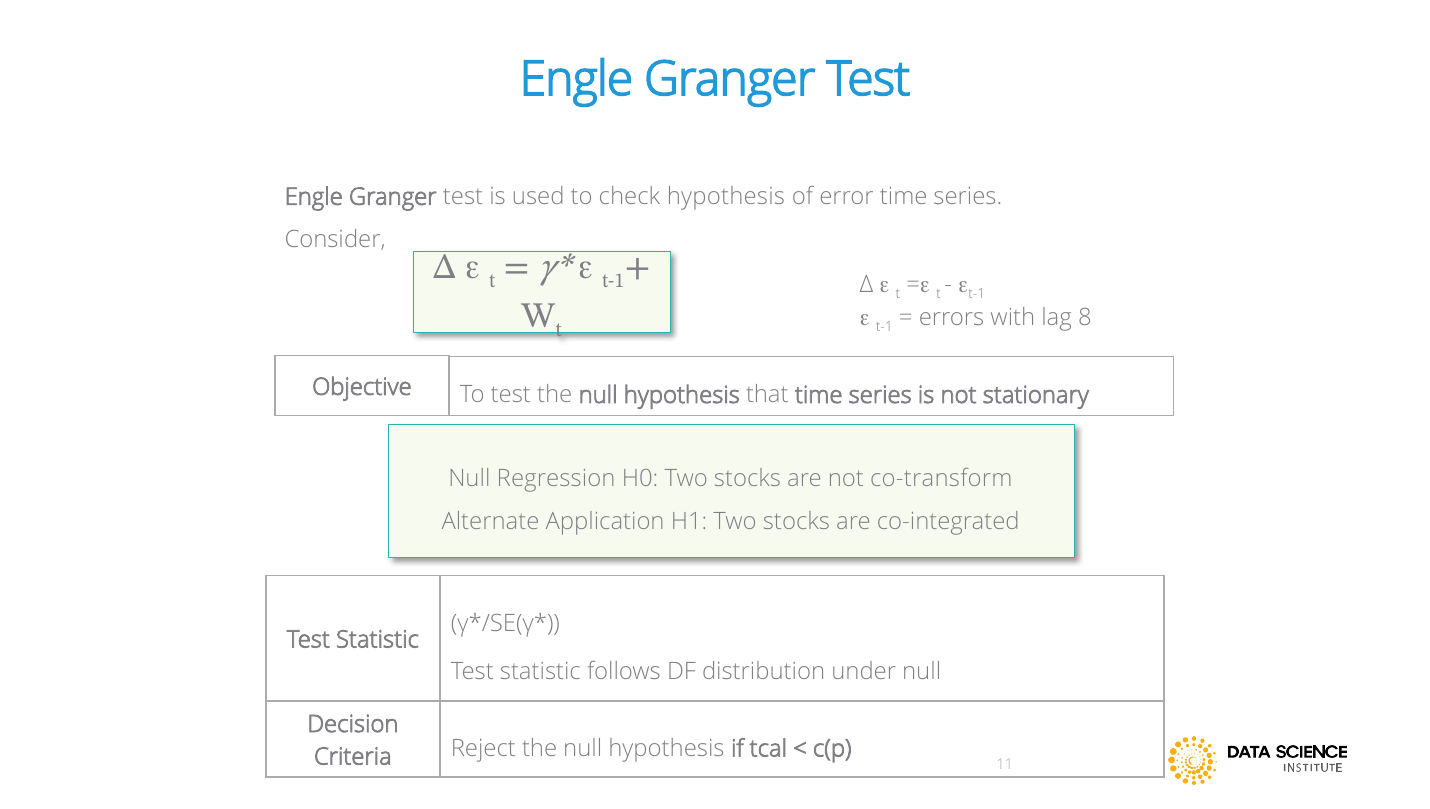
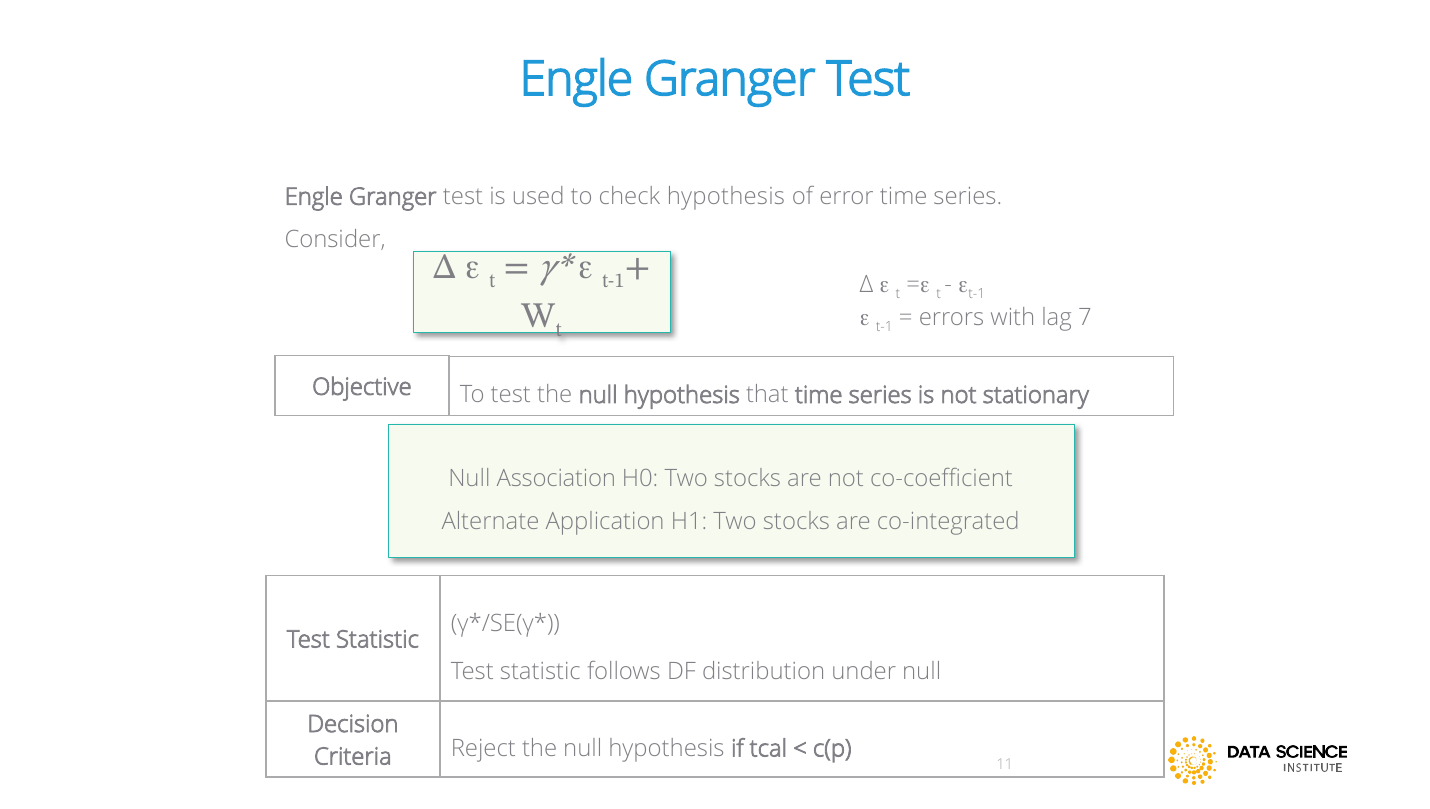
8: 8 -> 7
Regression: Regression -> Association
co-transform: co-transform -> co-coefficient
